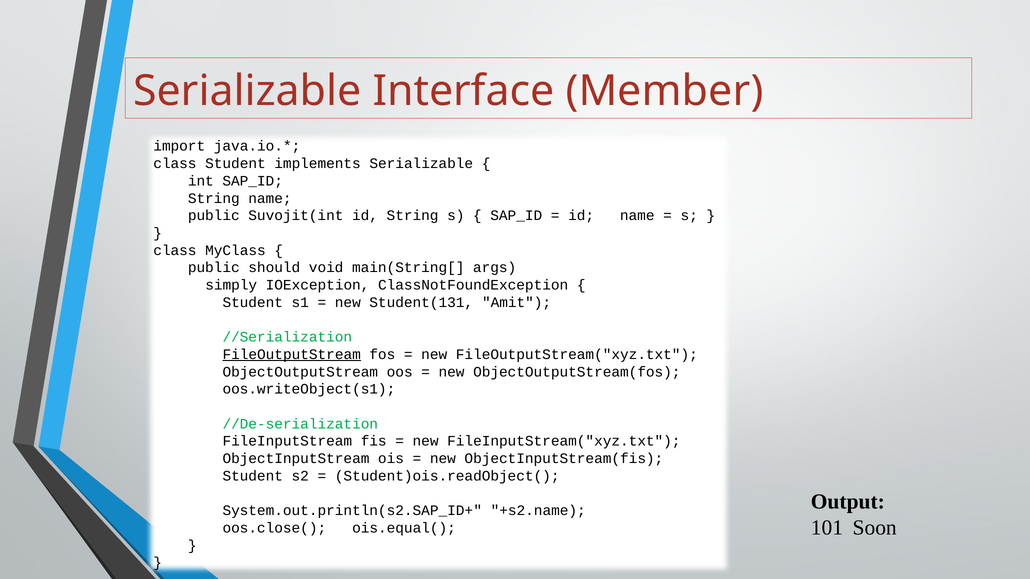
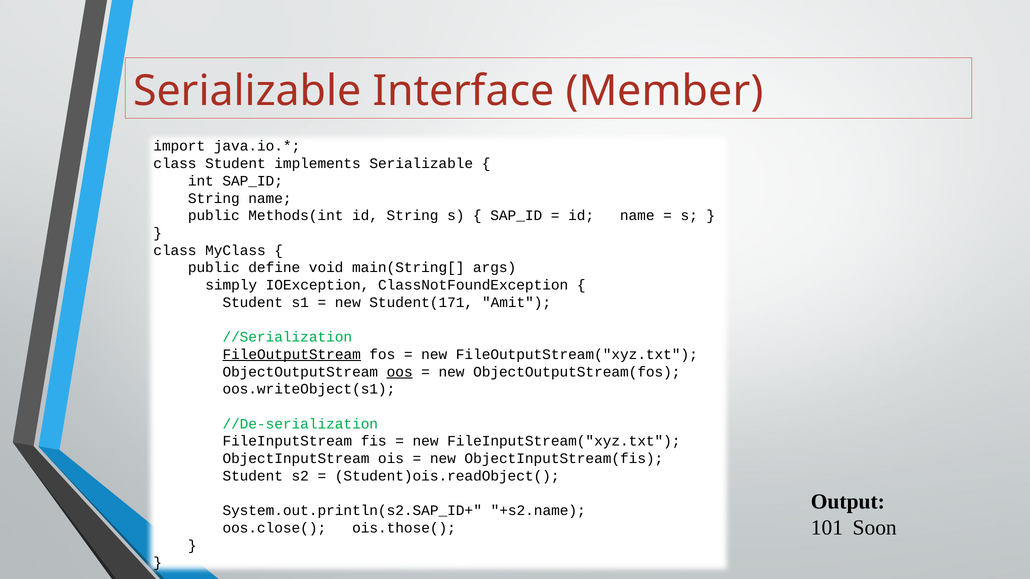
Suvojit(int: Suvojit(int -> Methods(int
should: should -> define
Student(131: Student(131 -> Student(171
oos underline: none -> present
ois.equal(: ois.equal( -> ois.those(
